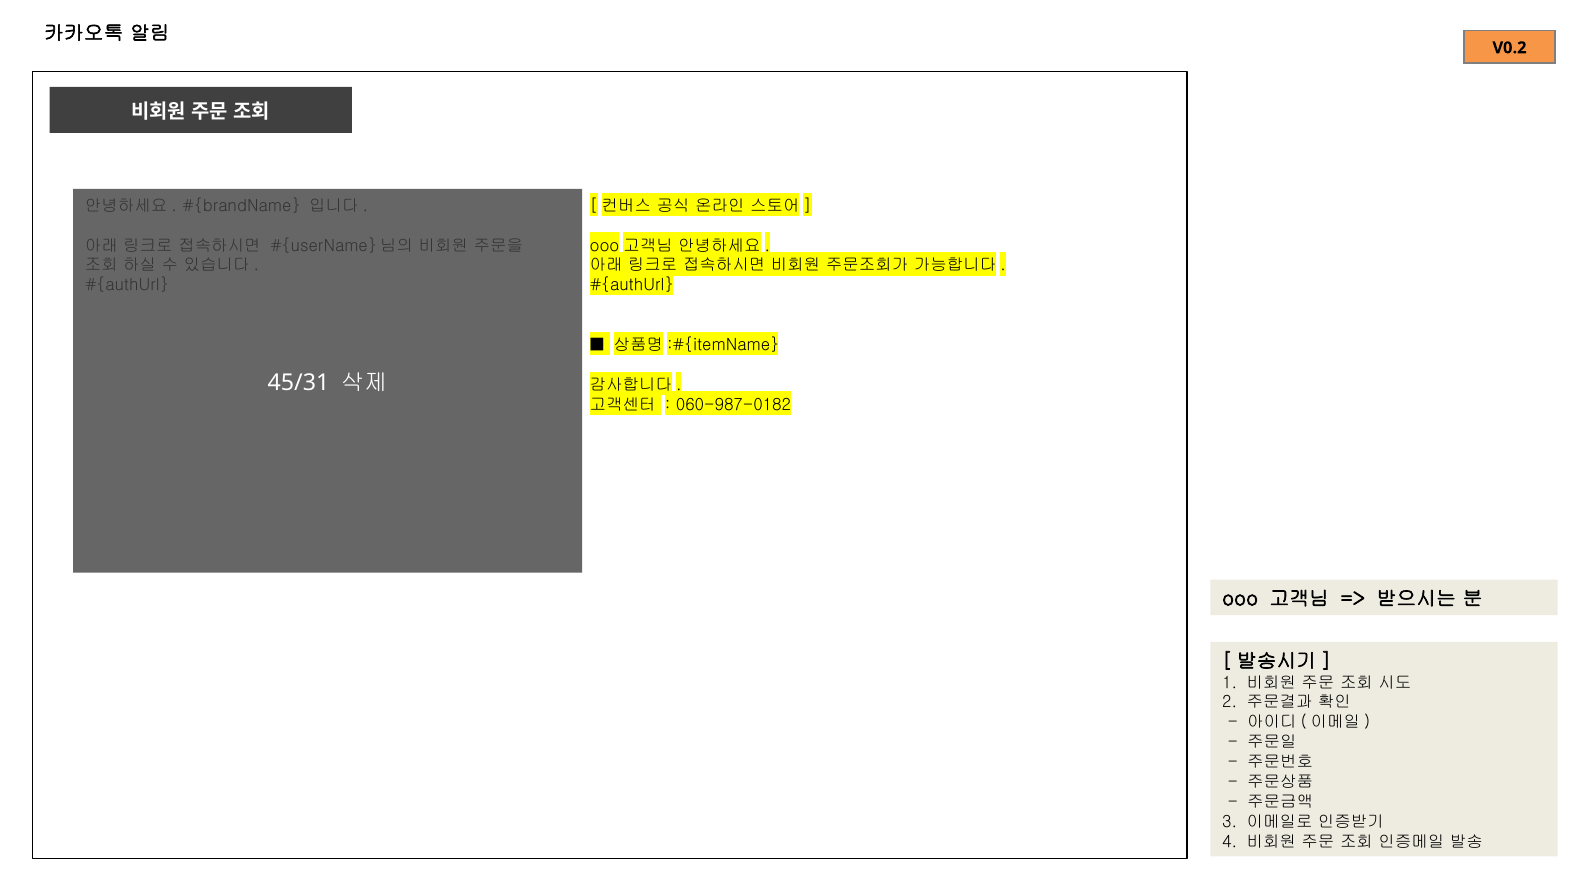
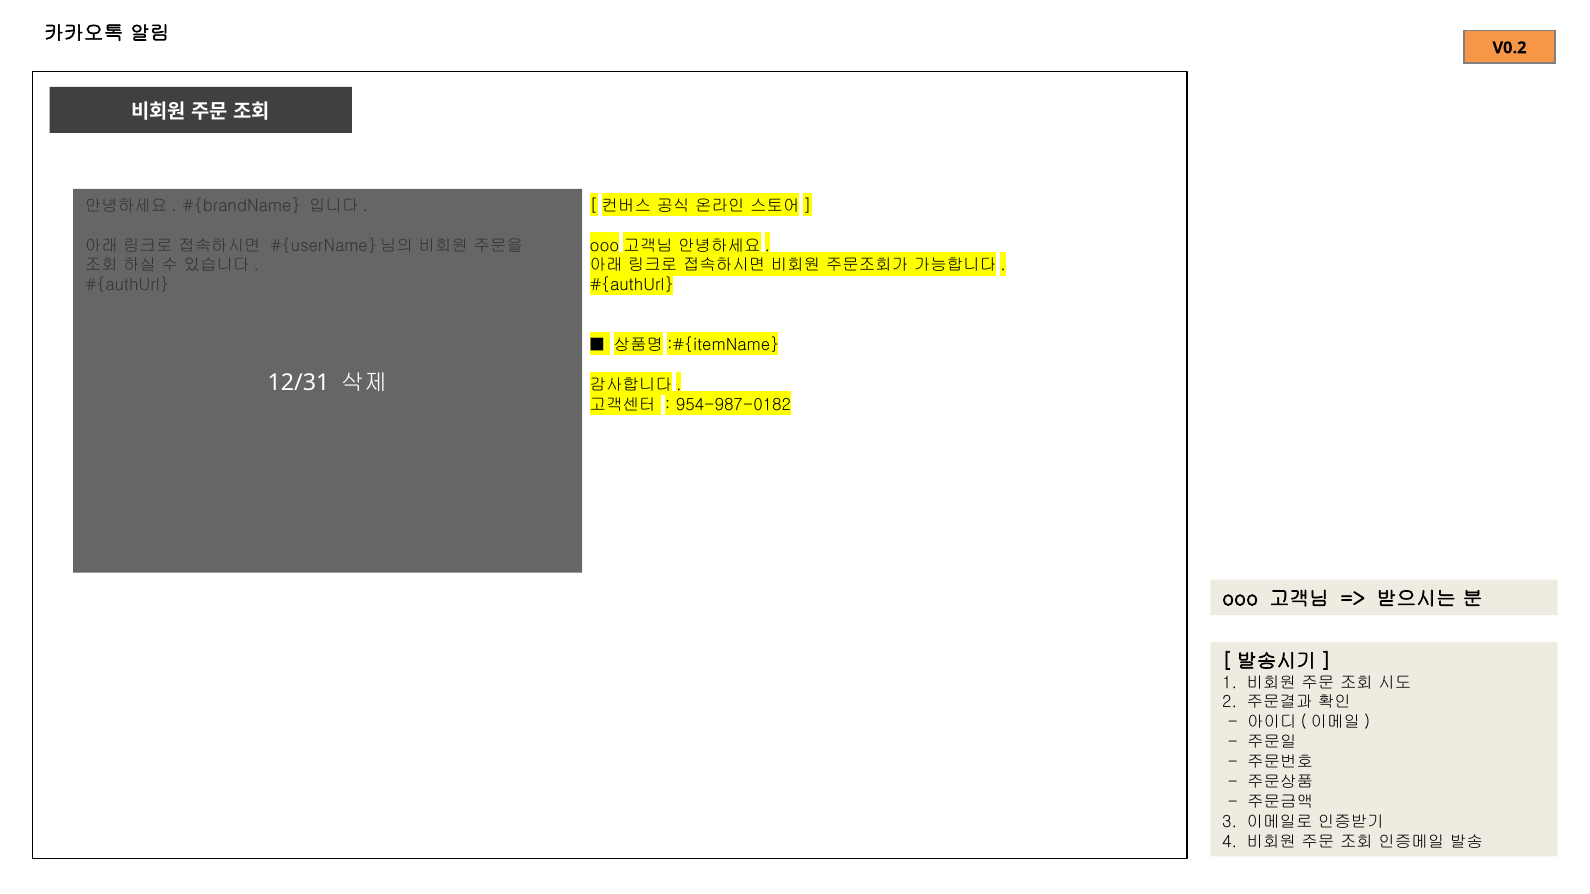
45/31: 45/31 -> 12/31
060-987-0182: 060-987-0182 -> 954-987-0182
